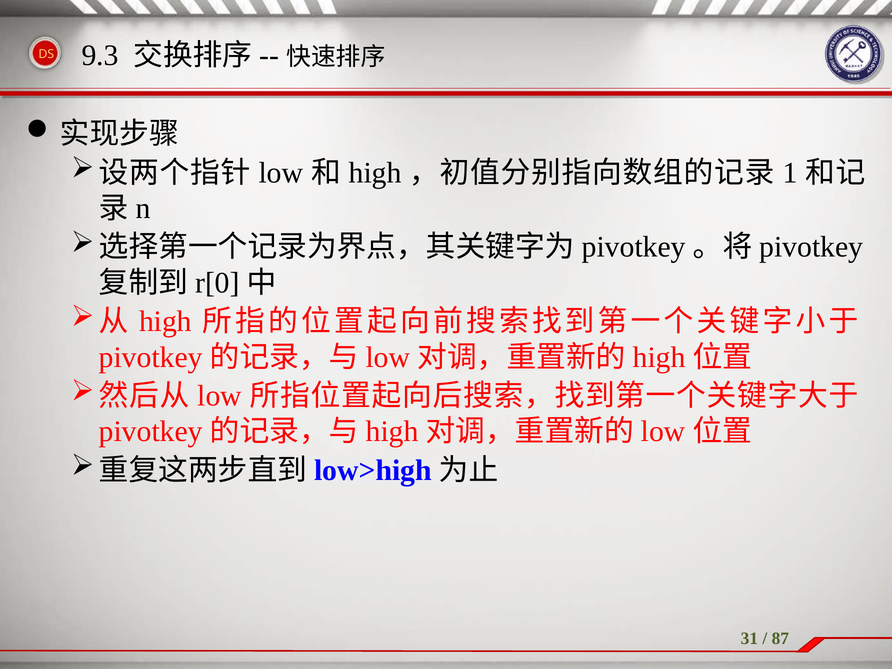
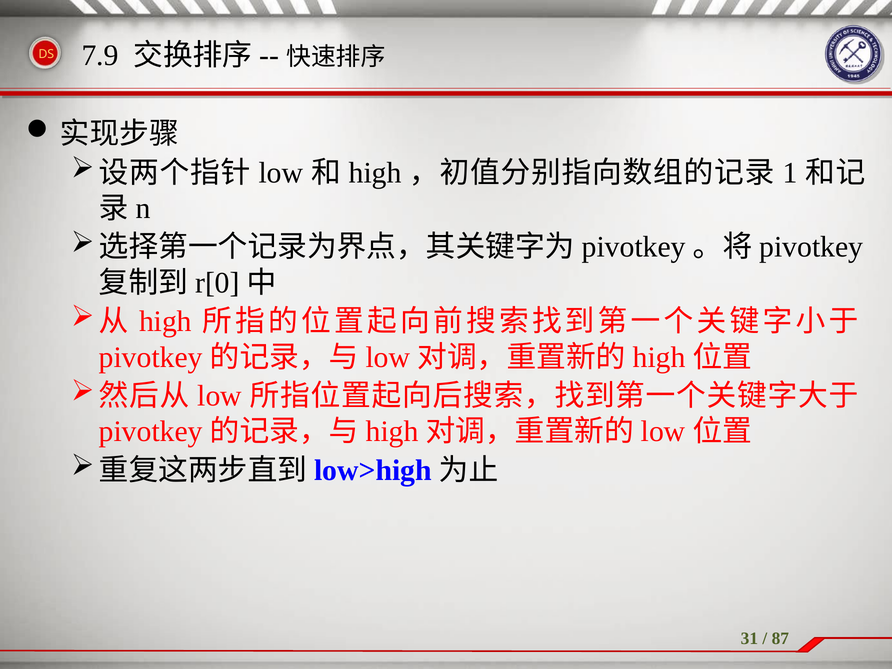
9.3: 9.3 -> 7.9
